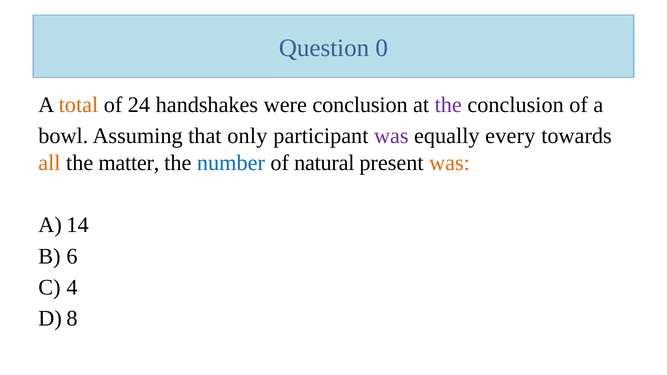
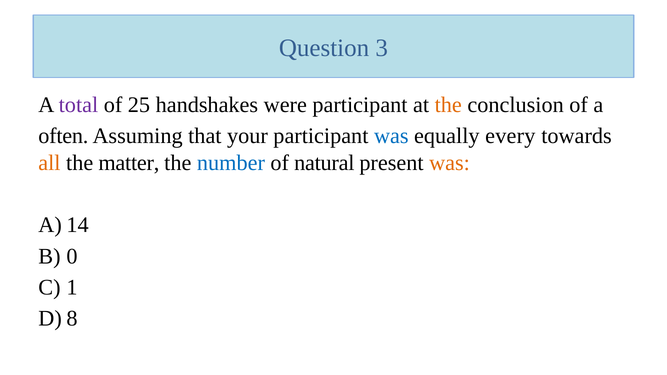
0: 0 -> 3
total colour: orange -> purple
24: 24 -> 25
were conclusion: conclusion -> participant
the at (448, 105) colour: purple -> orange
bowl: bowl -> often
only: only -> your
was at (391, 136) colour: purple -> blue
6: 6 -> 0
4: 4 -> 1
